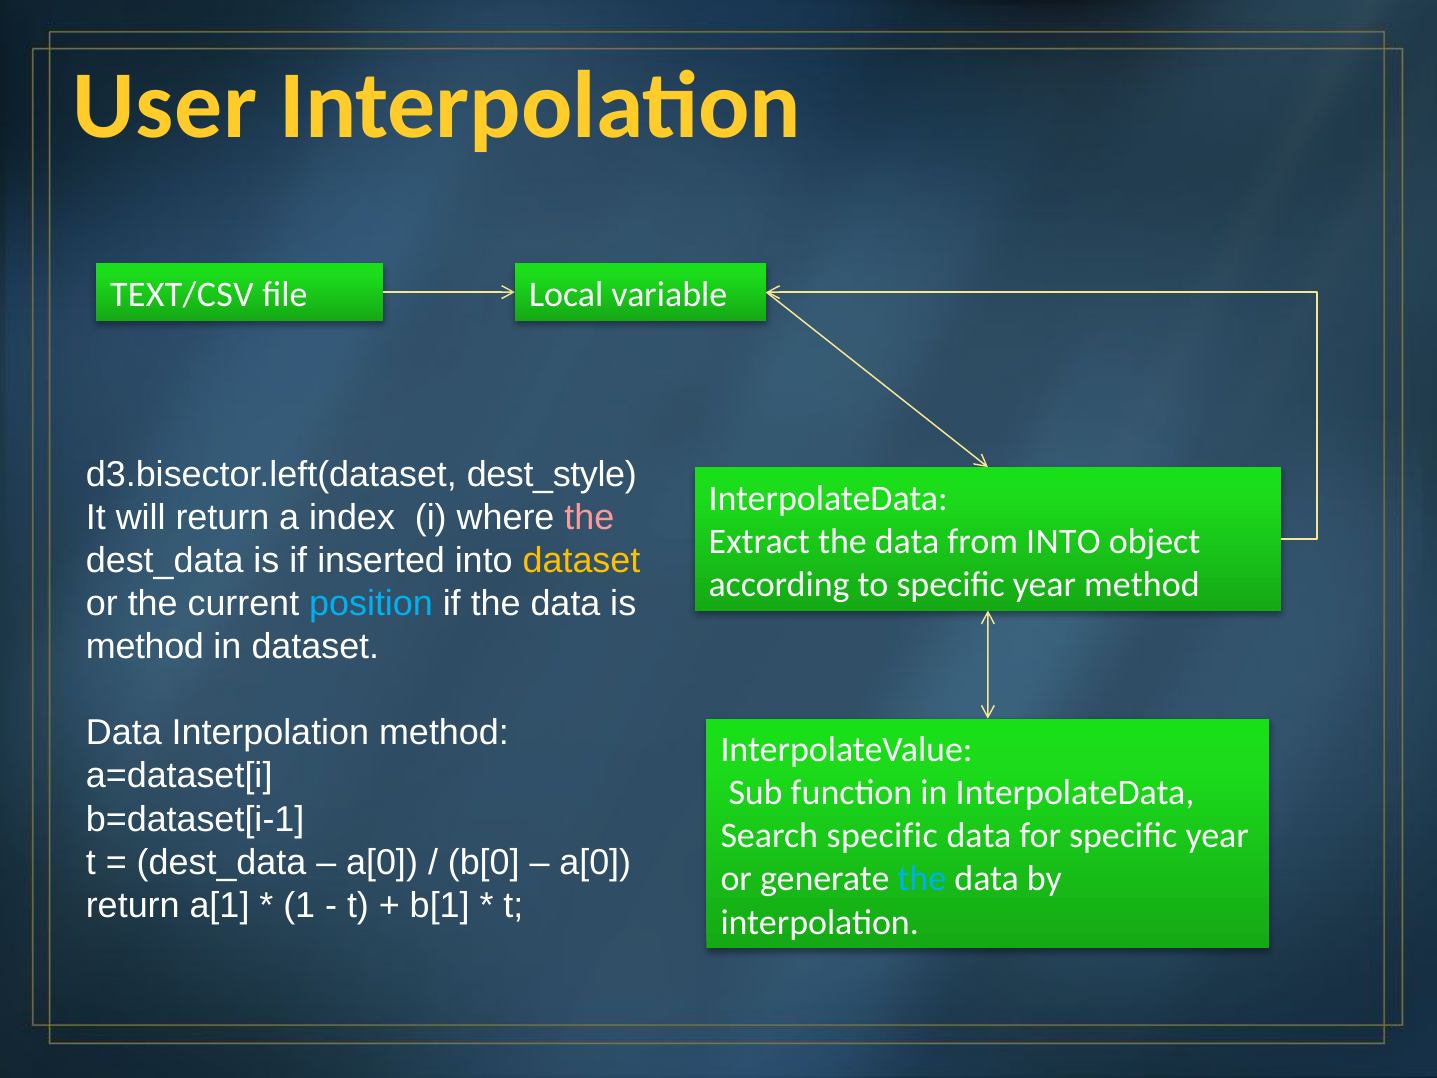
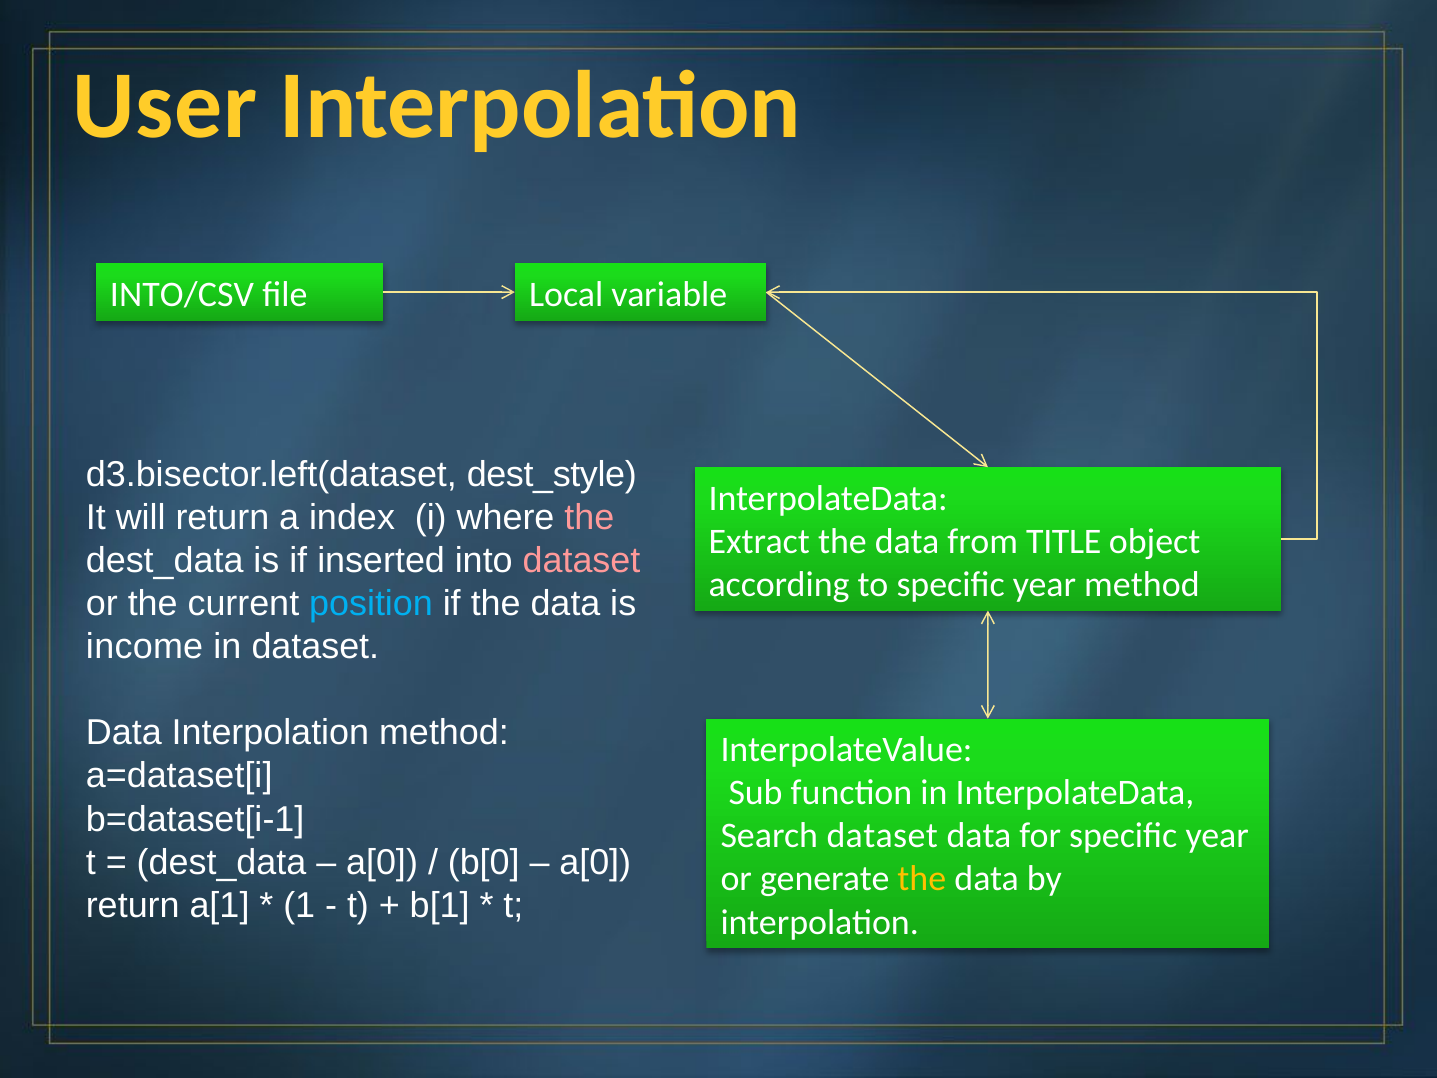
TEXT/CSV: TEXT/CSV -> INTO/CSV
from INTO: INTO -> TITLE
dataset at (582, 560) colour: yellow -> pink
method at (145, 647): method -> income
Search specific: specific -> dataset
the at (922, 879) colour: light blue -> yellow
